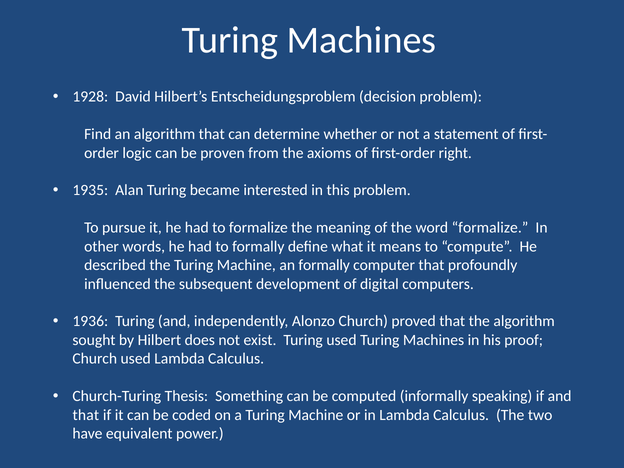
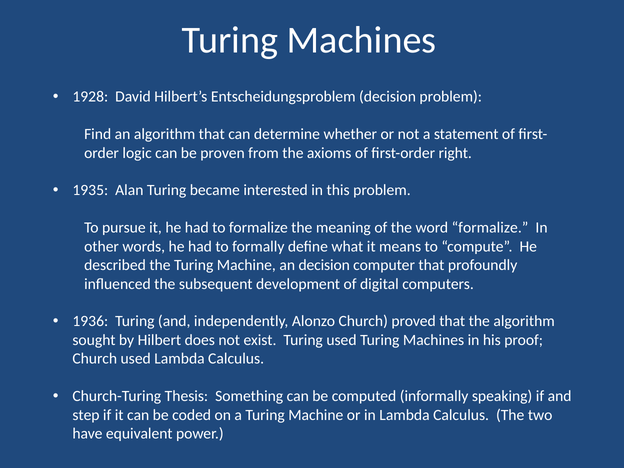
an formally: formally -> decision
that at (86, 415): that -> step
